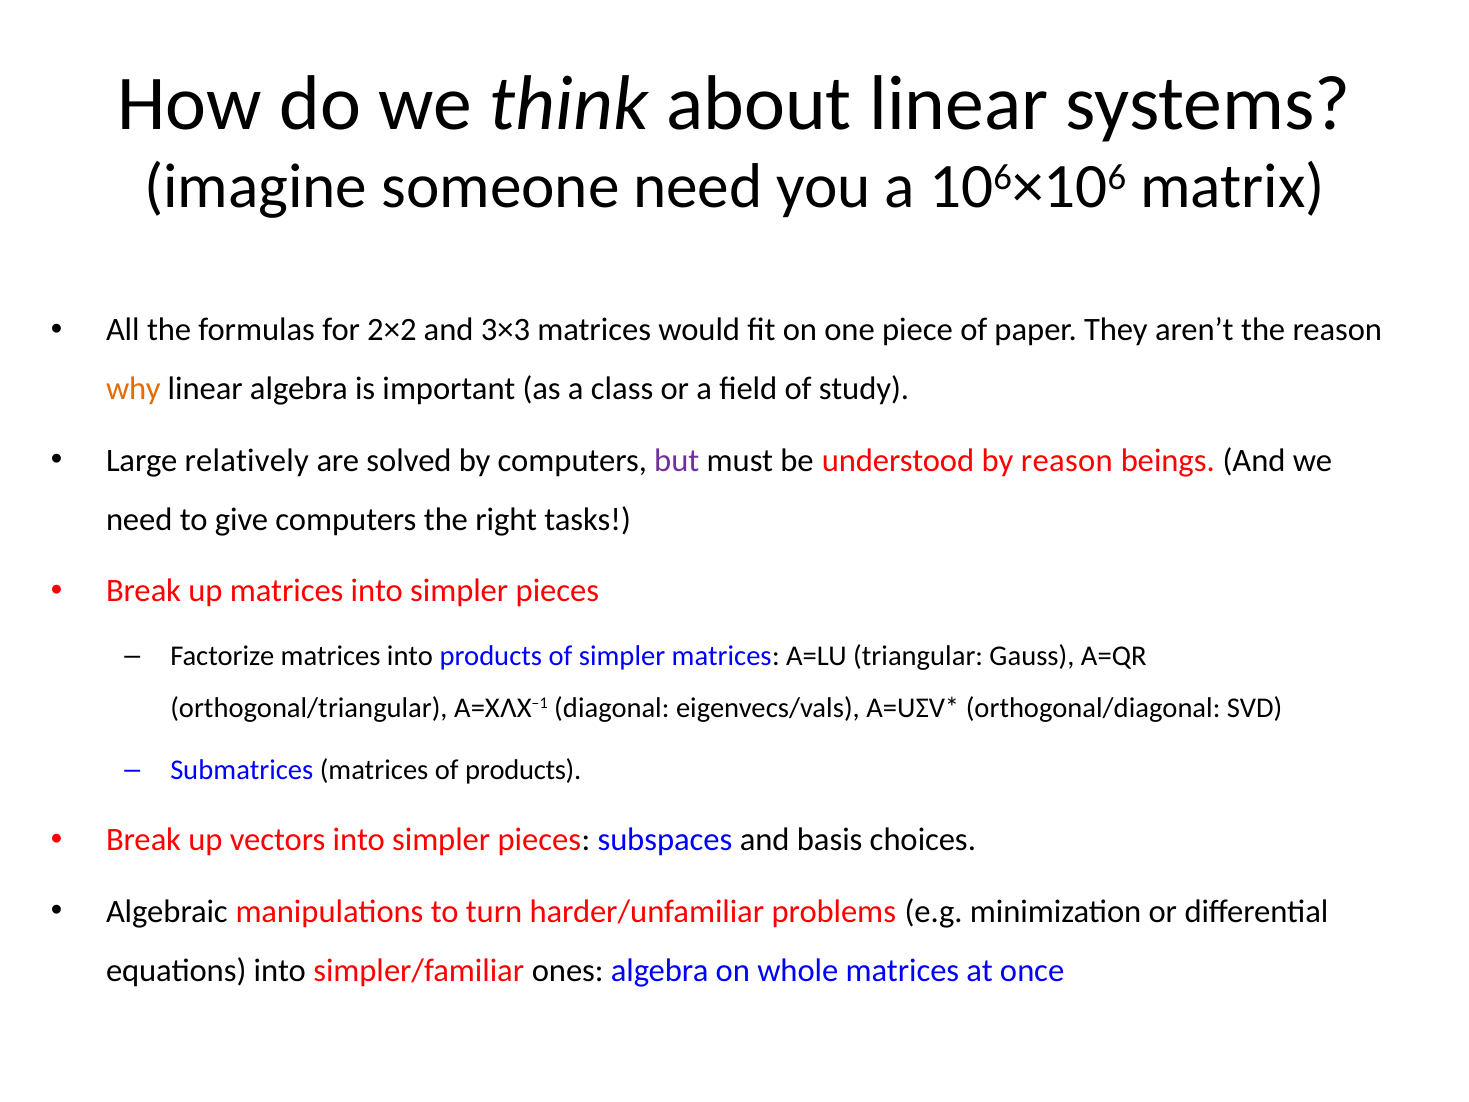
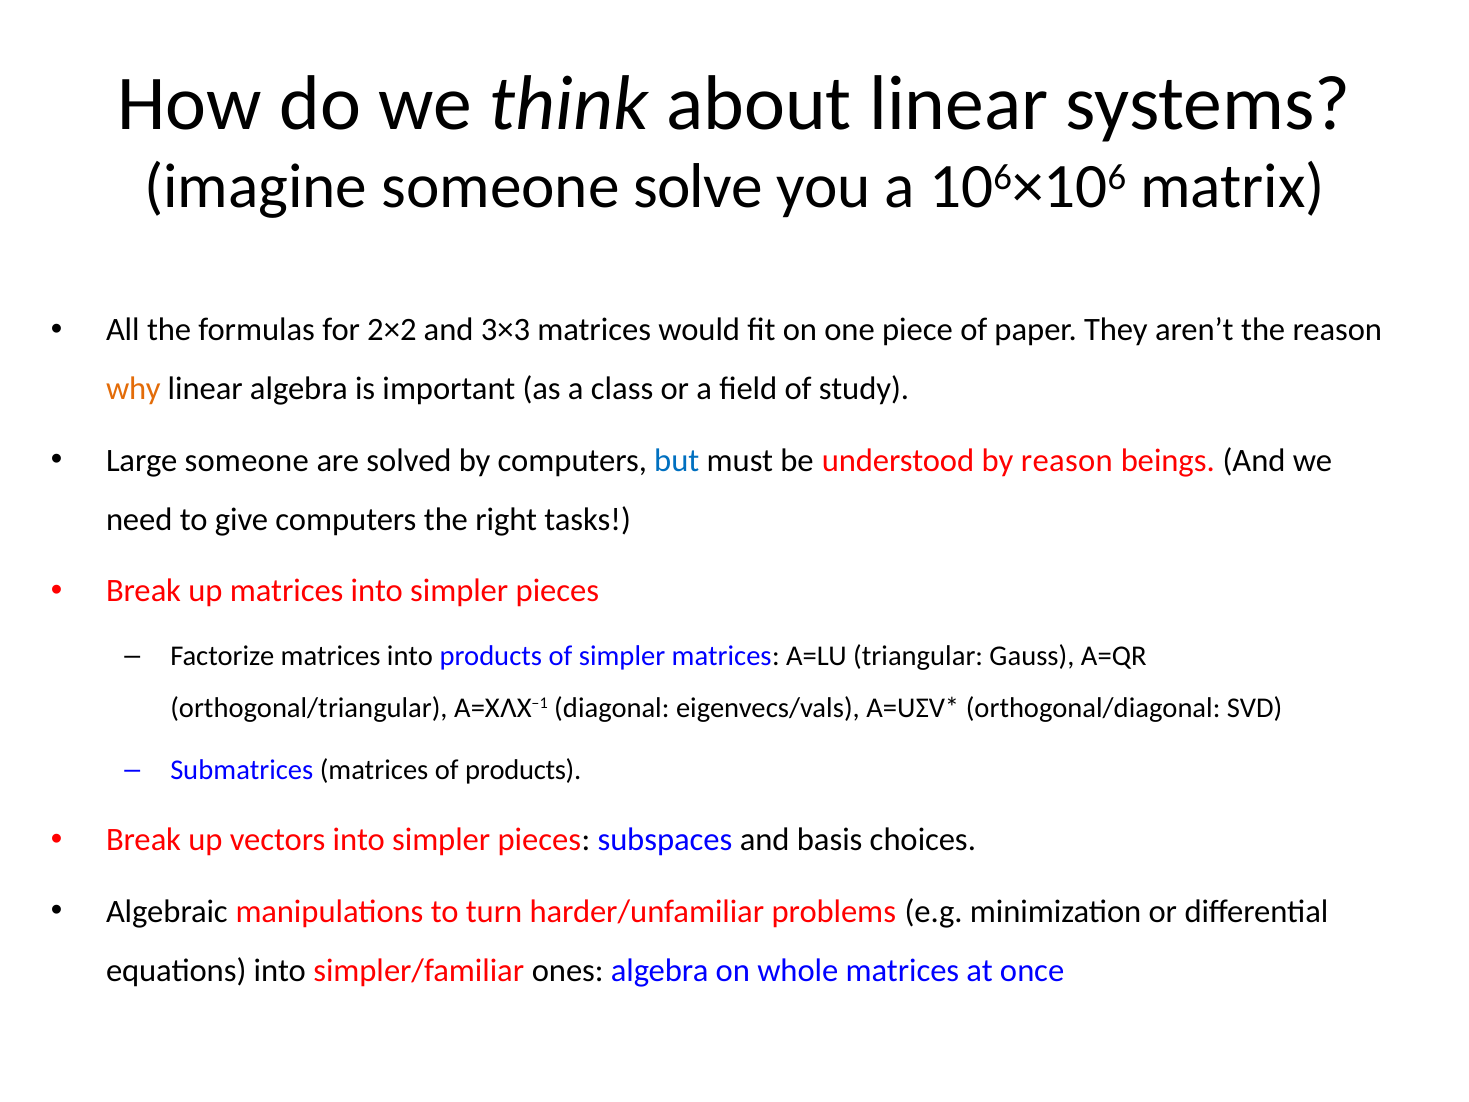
someone need: need -> solve
Large relatively: relatively -> someone
but colour: purple -> blue
